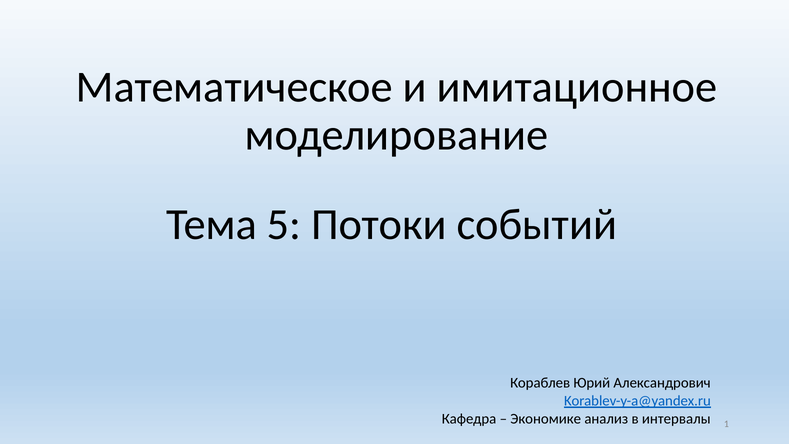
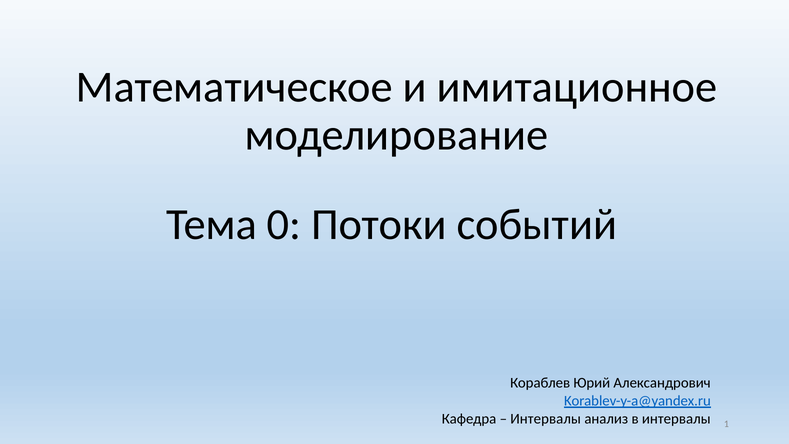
5: 5 -> 0
Экономике at (546, 419): Экономике -> Интервалы
